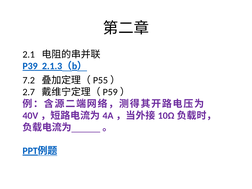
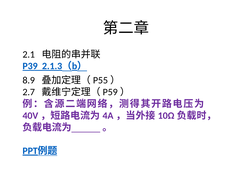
7.2: 7.2 -> 8.9
